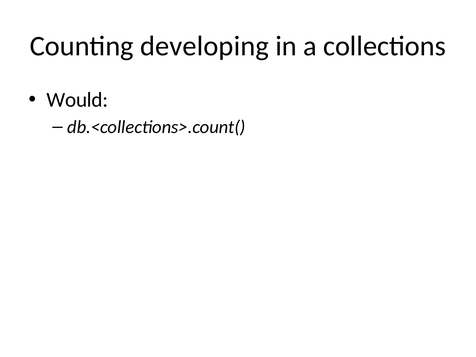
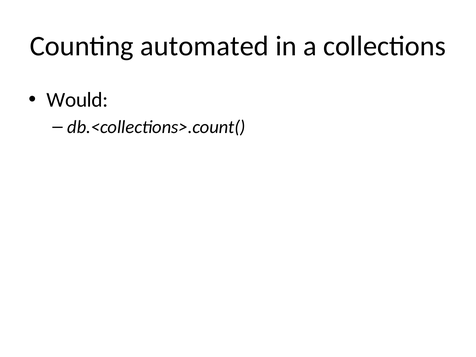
developing: developing -> automated
